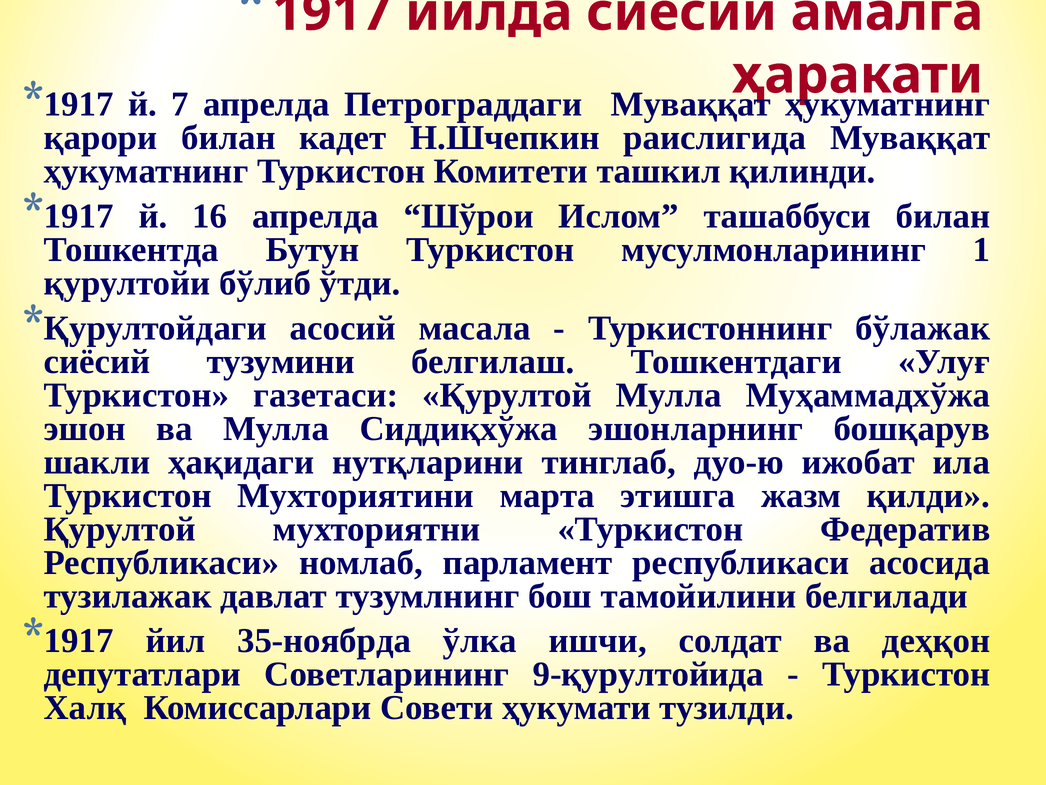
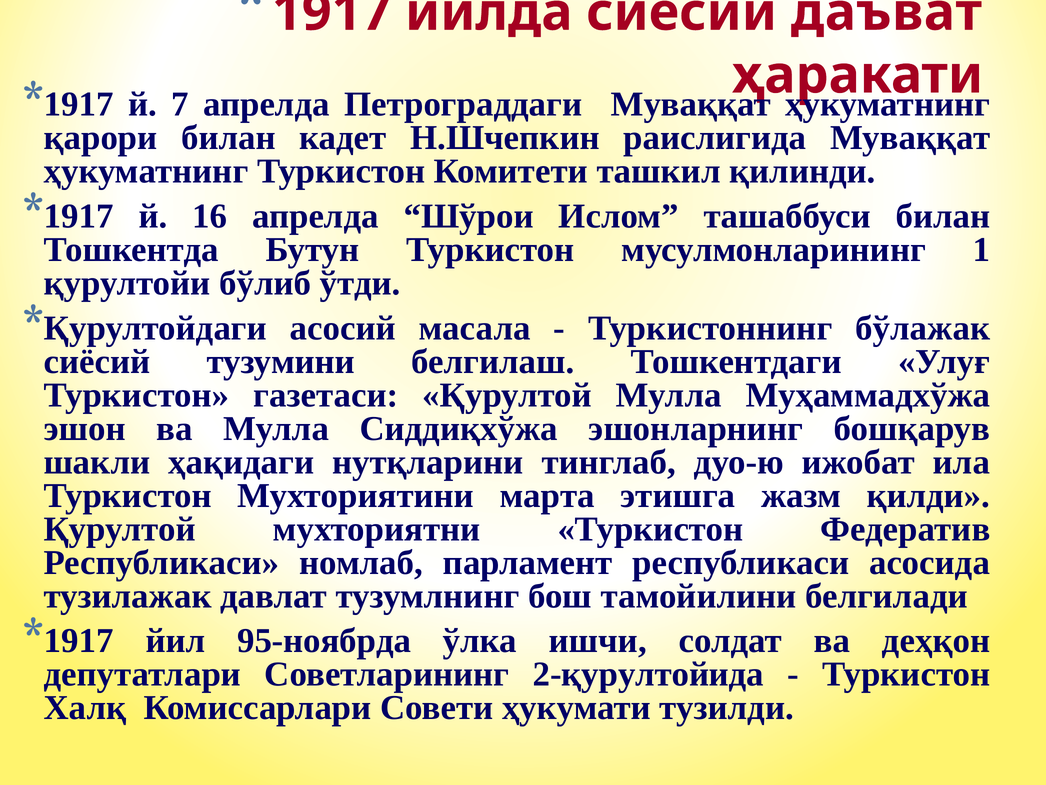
амалга: амалга -> даъват
35-ноябрда: 35-ноябрда -> 95-ноябрда
9-қурултойида: 9-қурултойида -> 2-қурултойида
